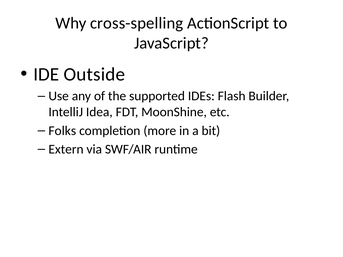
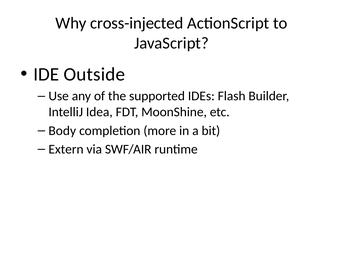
cross-spelling: cross-spelling -> cross-injected
Folks: Folks -> Body
